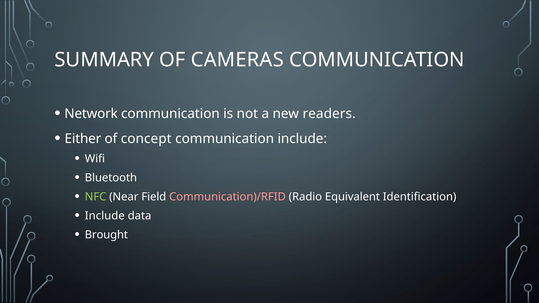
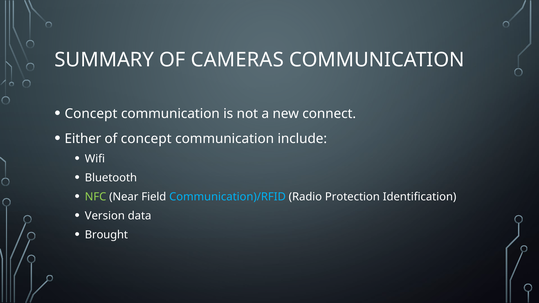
Network at (91, 114): Network -> Concept
readers: readers -> connect
Communication)/RFID colour: pink -> light blue
Equivalent: Equivalent -> Protection
Include at (105, 216): Include -> Version
